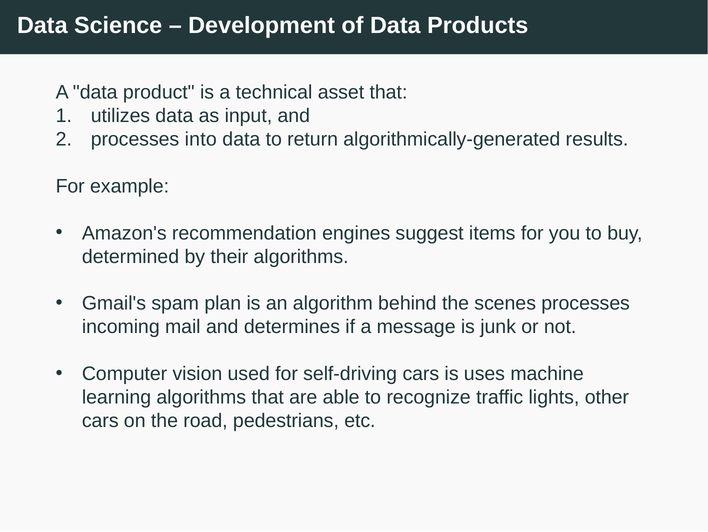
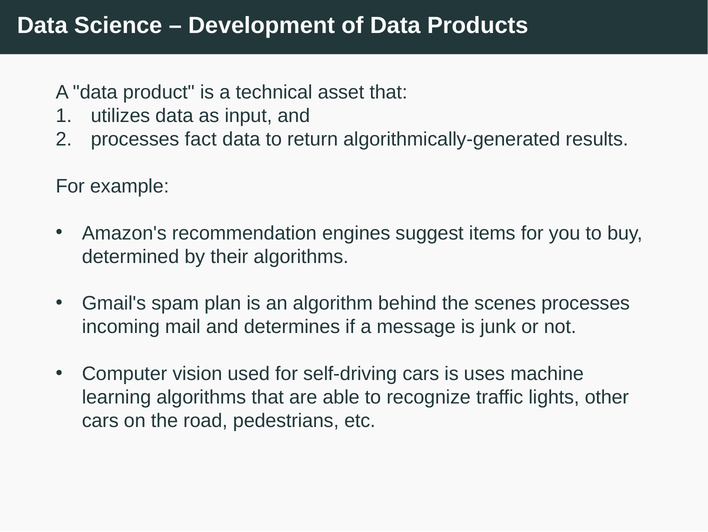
into: into -> fact
